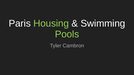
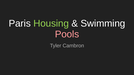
Pools colour: light green -> pink
